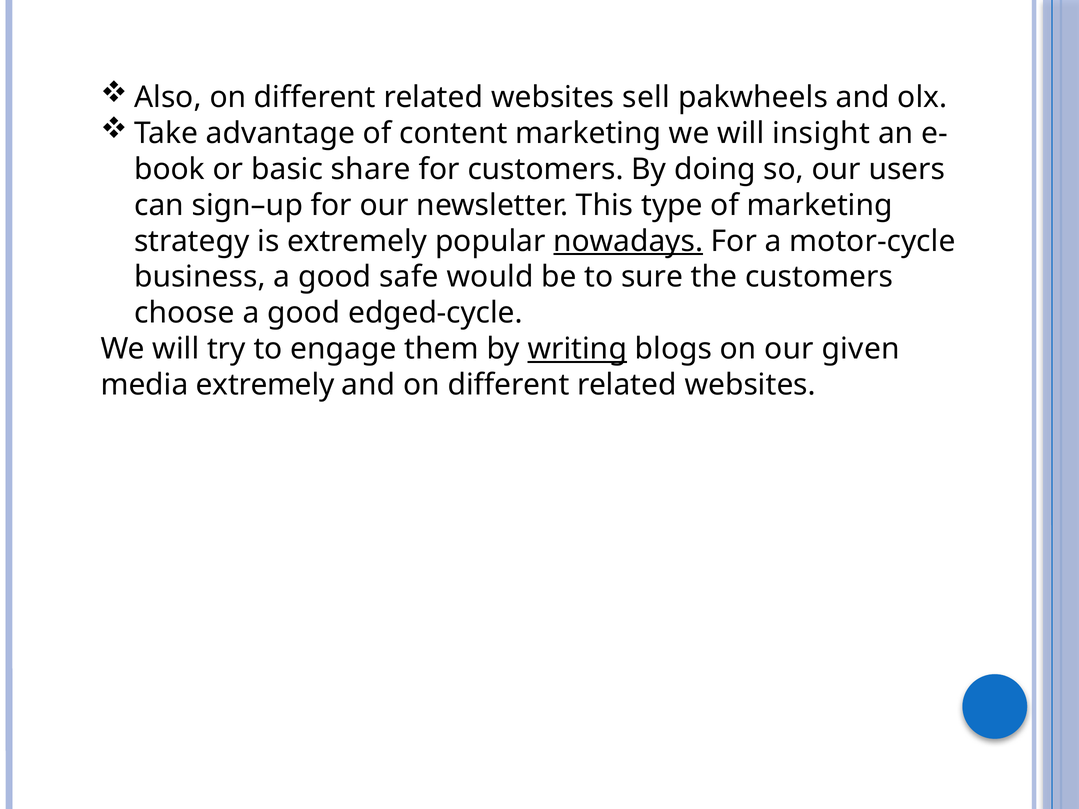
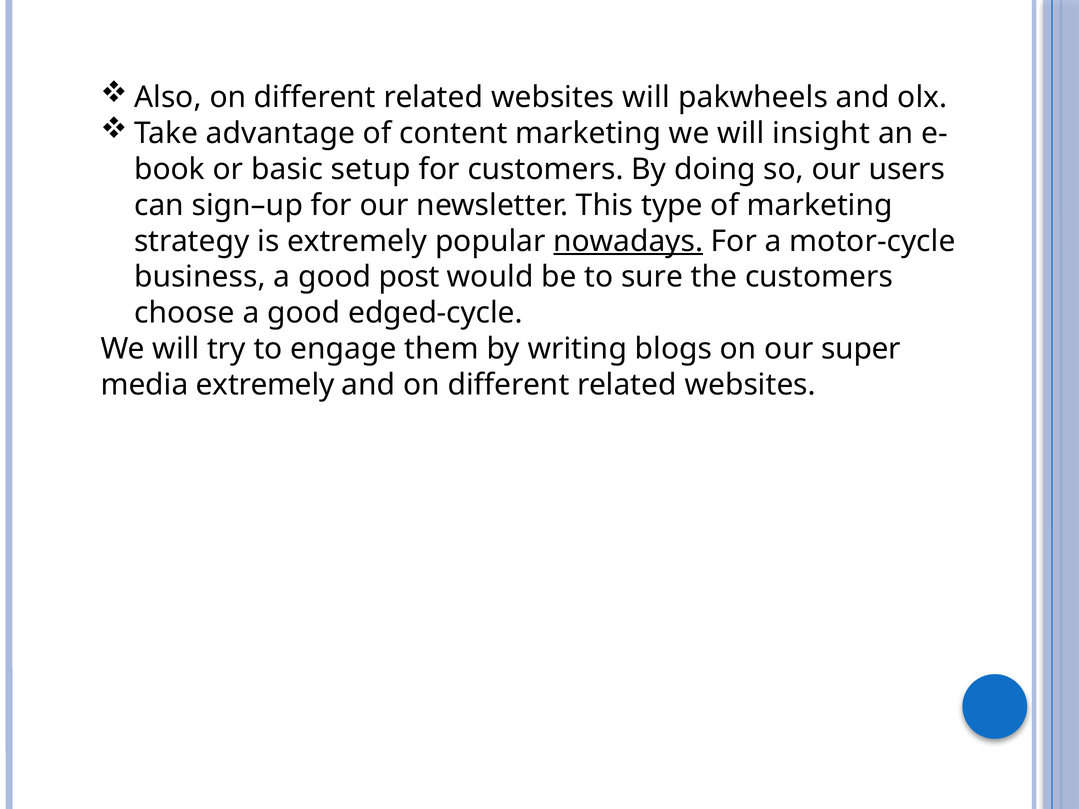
websites sell: sell -> will
share: share -> setup
safe: safe -> post
writing underline: present -> none
given: given -> super
